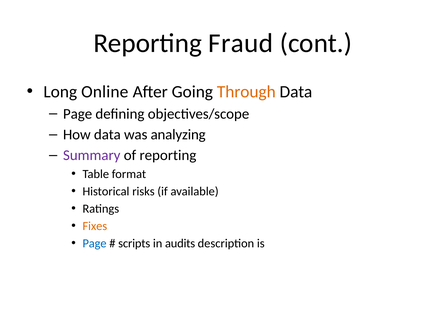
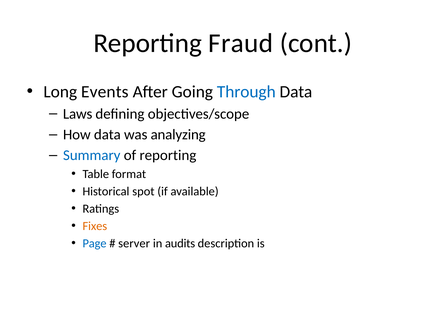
Online: Online -> Events
Through colour: orange -> blue
Page at (78, 114): Page -> Laws
Summary colour: purple -> blue
risks: risks -> spot
scripts: scripts -> server
